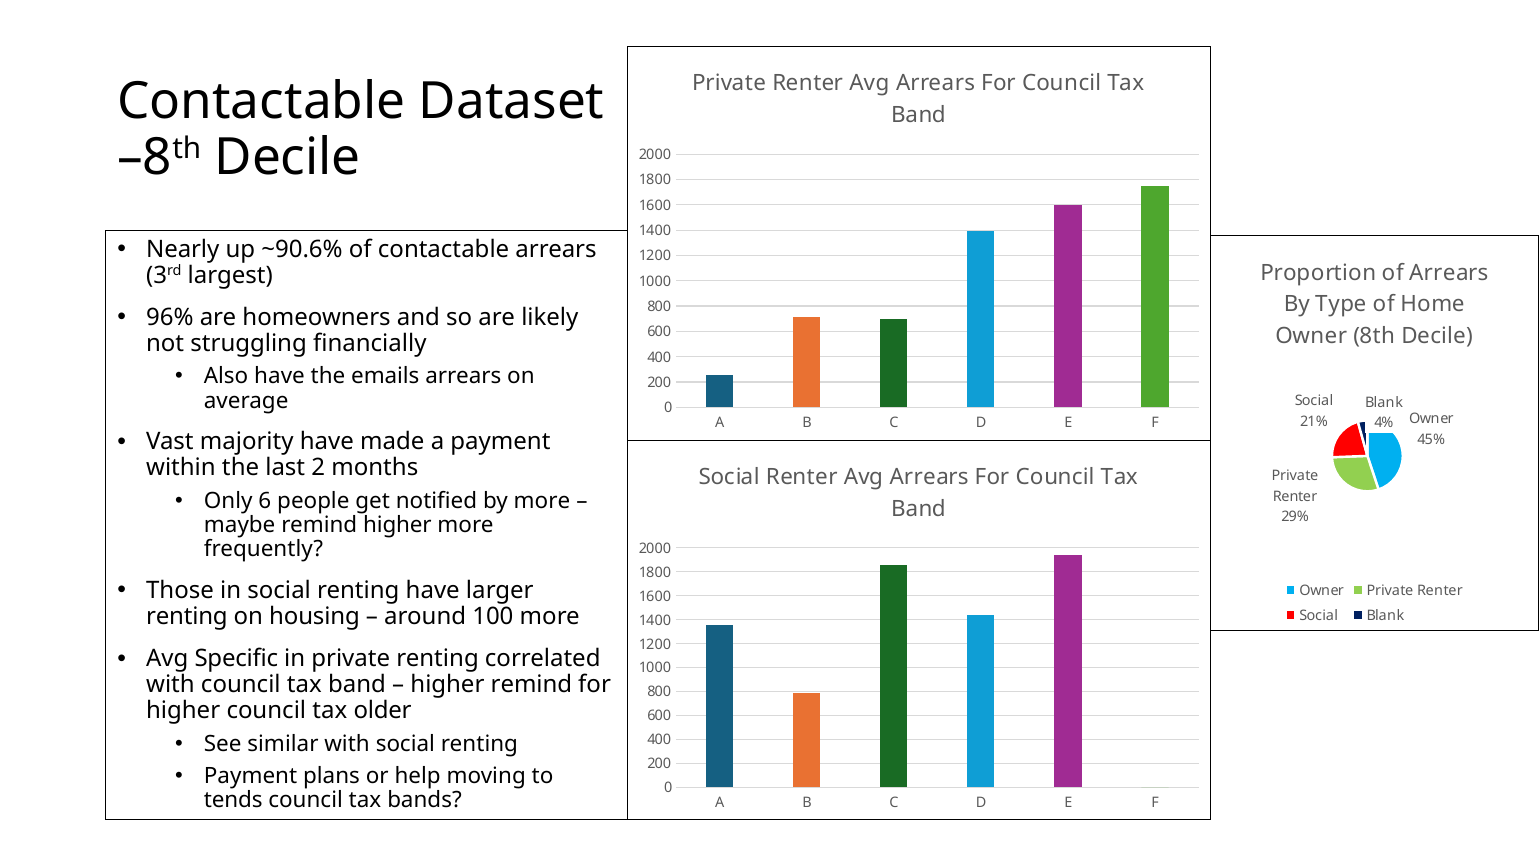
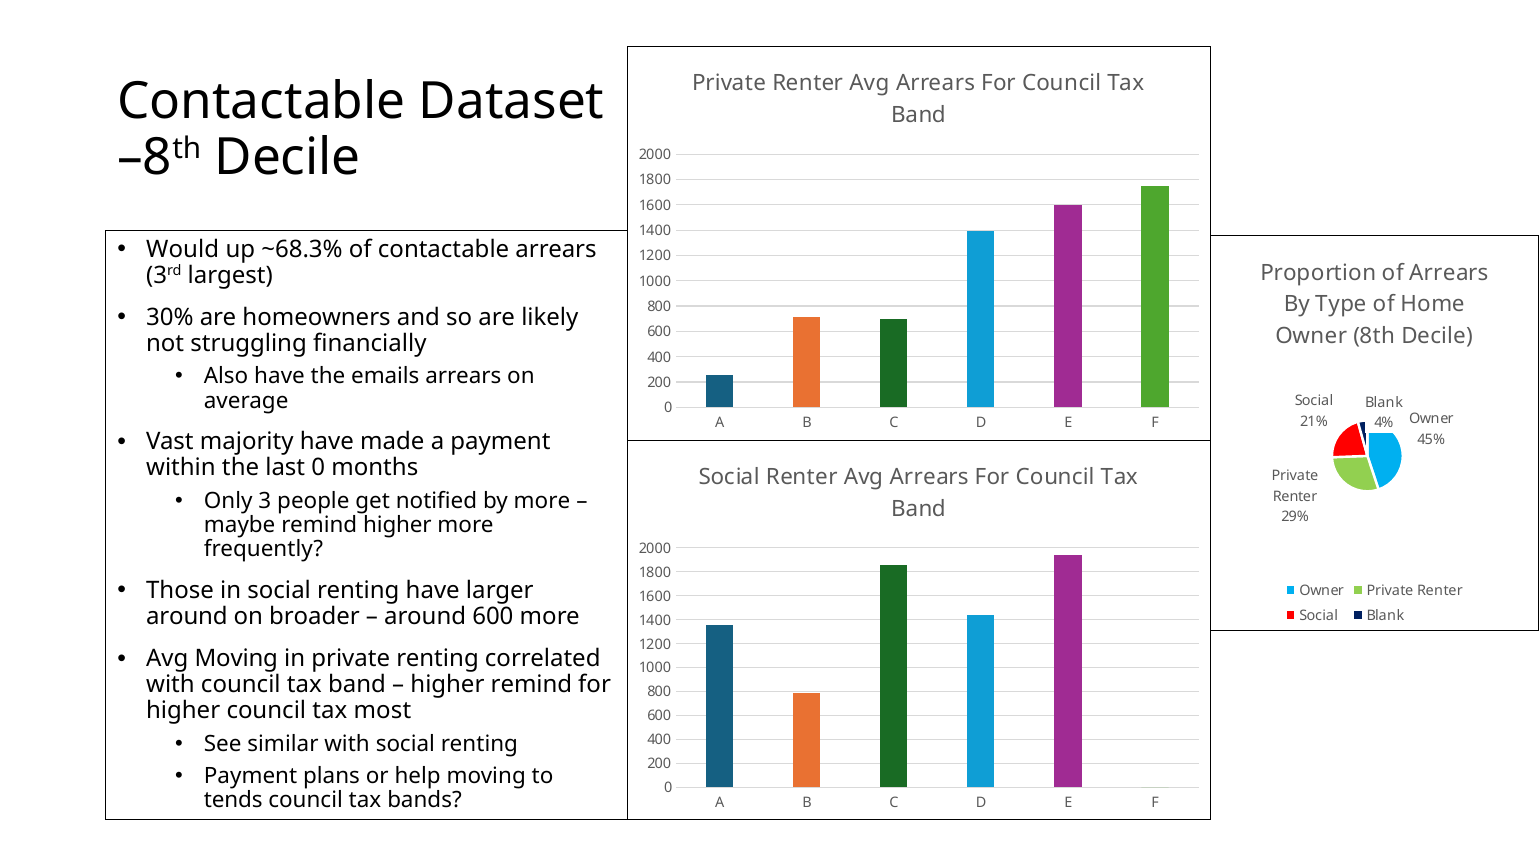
Nearly: Nearly -> Would
~90.6%: ~90.6% -> ~68.3%
96%: 96% -> 30%
last 2: 2 -> 0
6: 6 -> 3
renting at (187, 616): renting -> around
housing: housing -> broader
around 100: 100 -> 600
Avg Specific: Specific -> Moving
older: older -> most
